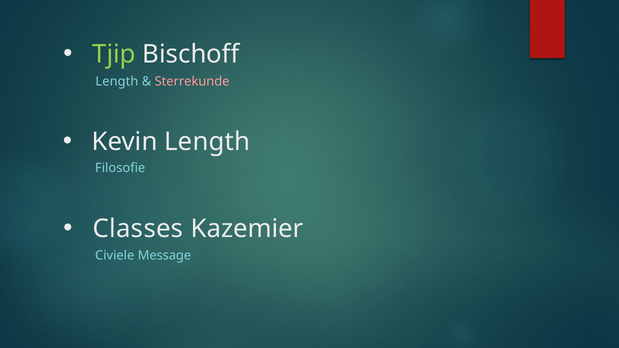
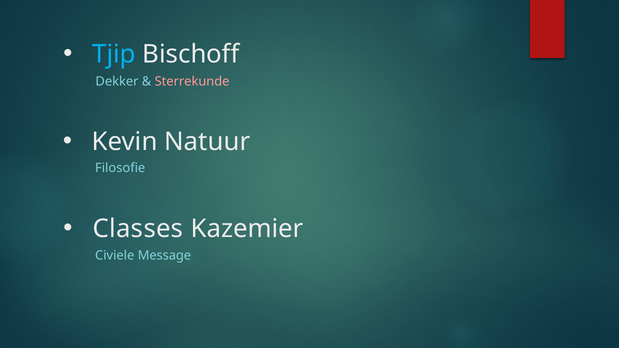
Tjip colour: light green -> light blue
Length at (117, 82): Length -> Dekker
Kevin Length: Length -> Natuur
